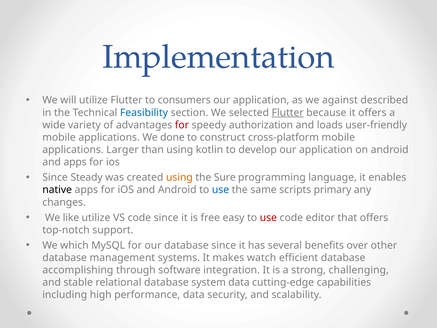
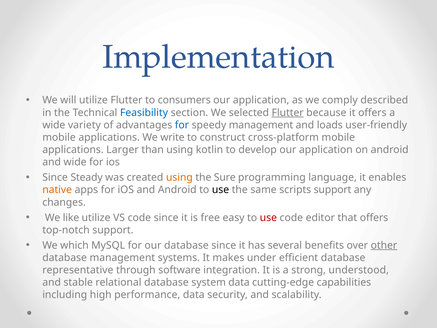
against: against -> comply
for at (182, 125) colour: red -> blue
speedy authorization: authorization -> management
done: done -> write
and apps: apps -> wide
native colour: black -> orange
use at (221, 190) colour: blue -> black
scripts primary: primary -> support
other underline: none -> present
watch: watch -> under
accomplishing: accomplishing -> representative
challenging: challenging -> understood
